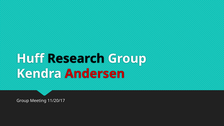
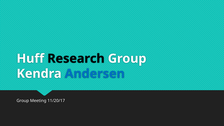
Andersen colour: red -> blue
